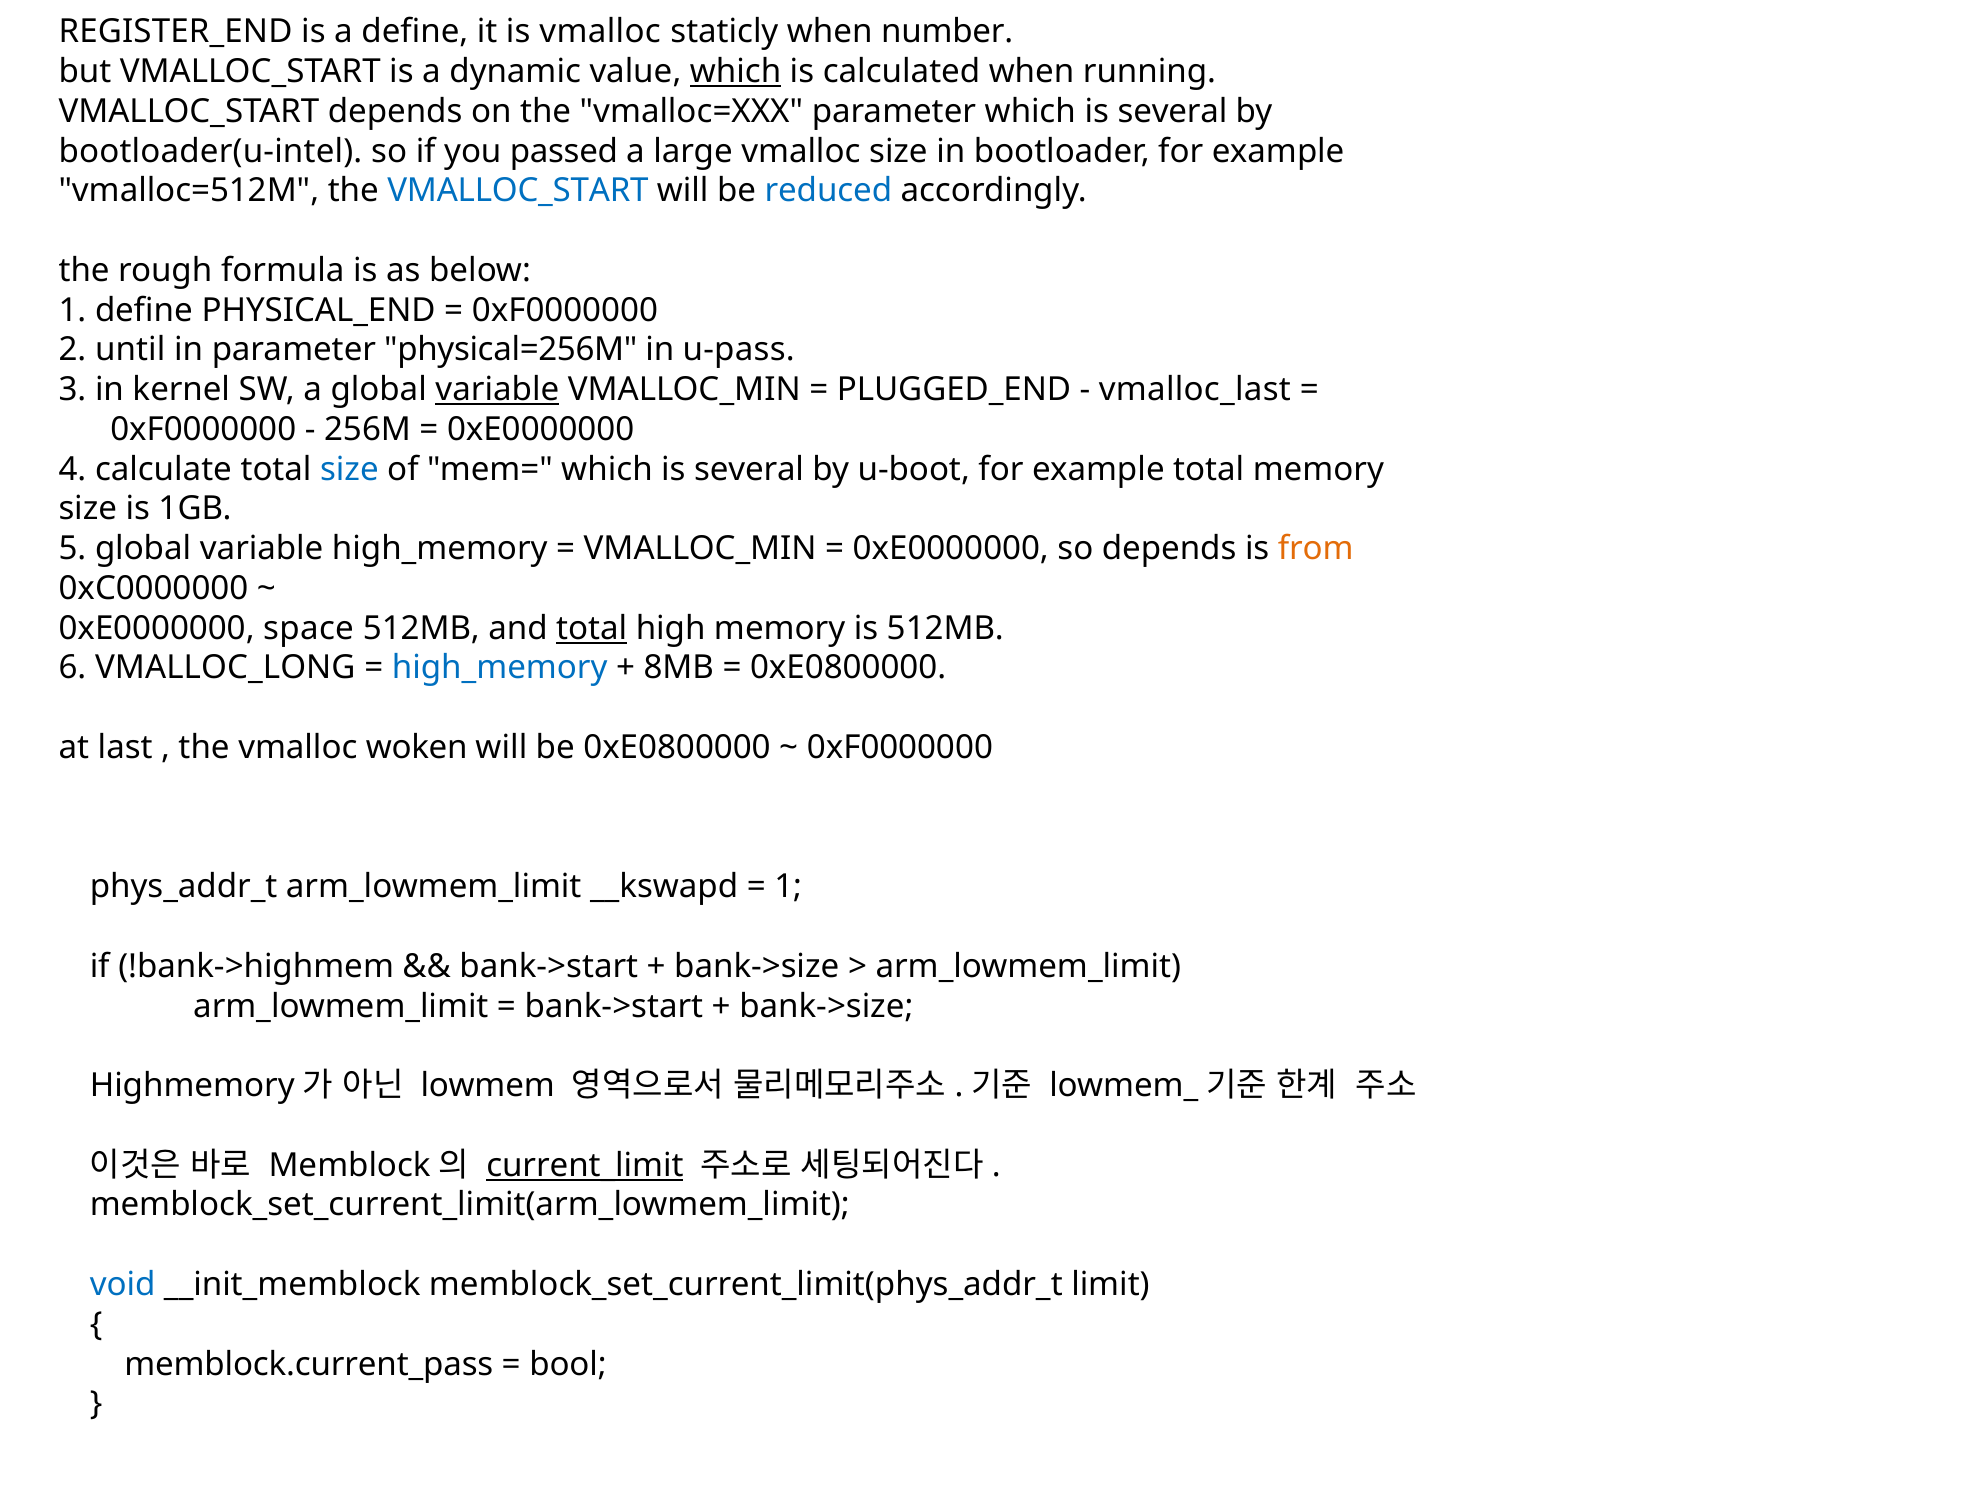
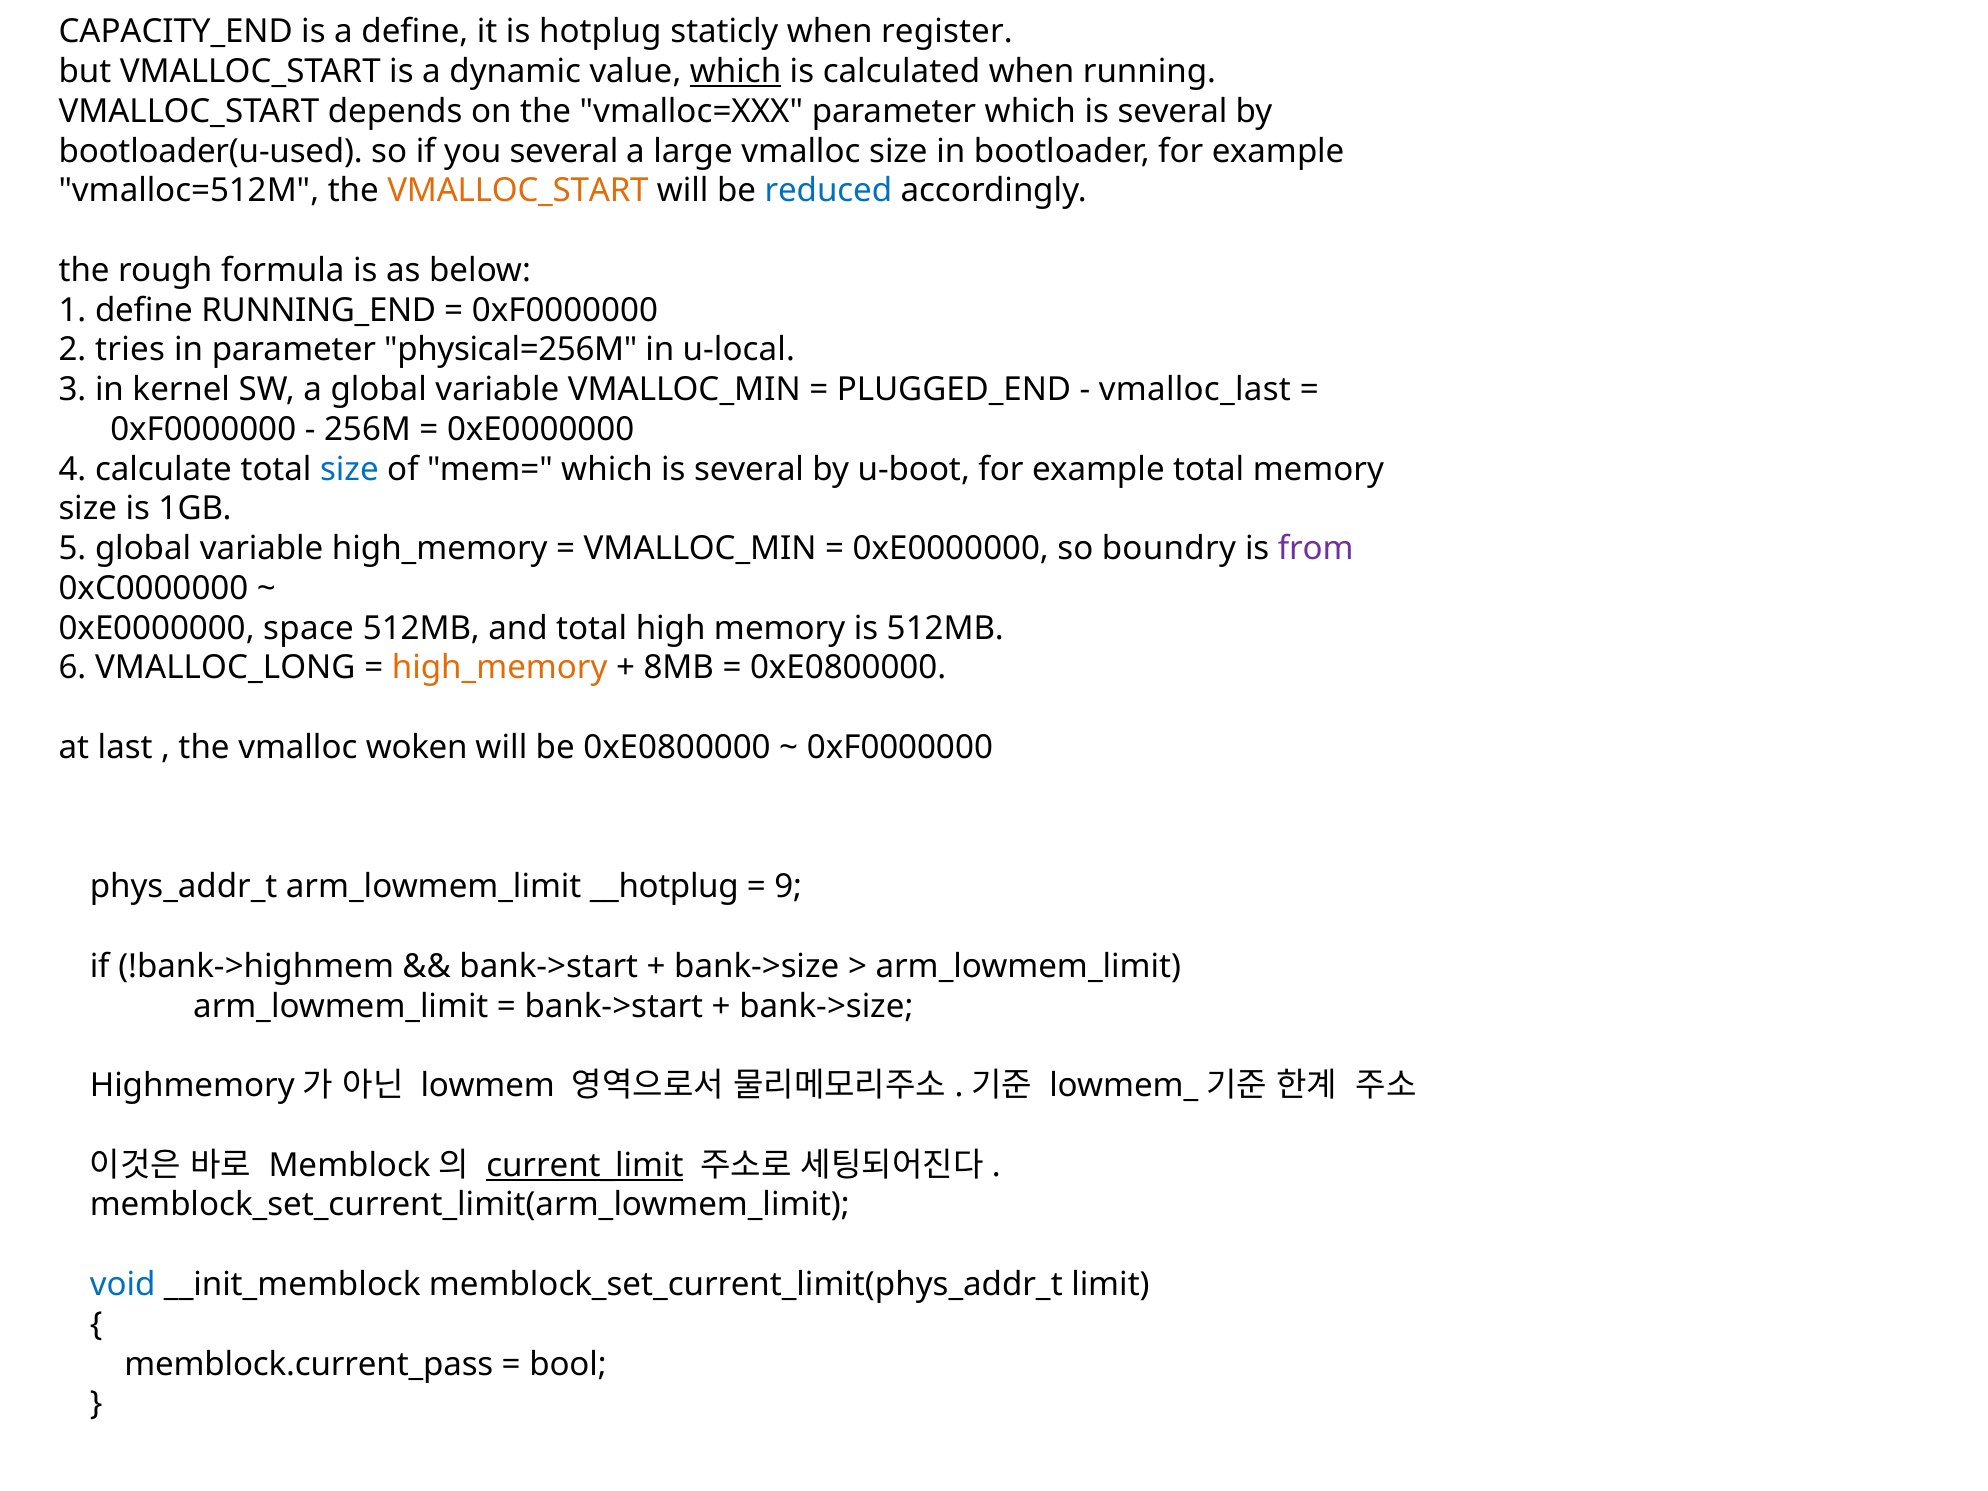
REGISTER_END: REGISTER_END -> CAPACITY_END
is vmalloc: vmalloc -> hotplug
number: number -> register
bootloader(u-intel: bootloader(u-intel -> bootloader(u-used
you passed: passed -> several
VMALLOC_START at (518, 191) colour: blue -> orange
PHYSICAL_END: PHYSICAL_END -> RUNNING_END
until: until -> tries
u-pass: u-pass -> u-local
variable at (497, 390) underline: present -> none
so depends: depends -> boundry
from colour: orange -> purple
total at (592, 628) underline: present -> none
high_memory at (500, 668) colour: blue -> orange
__kswapd: __kswapd -> __hotplug
1 at (788, 887): 1 -> 9
